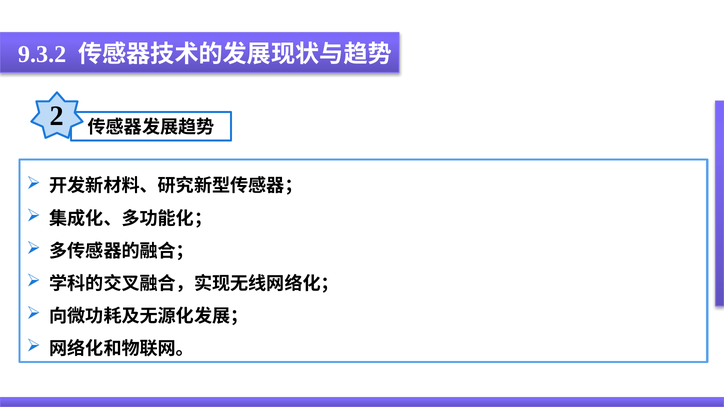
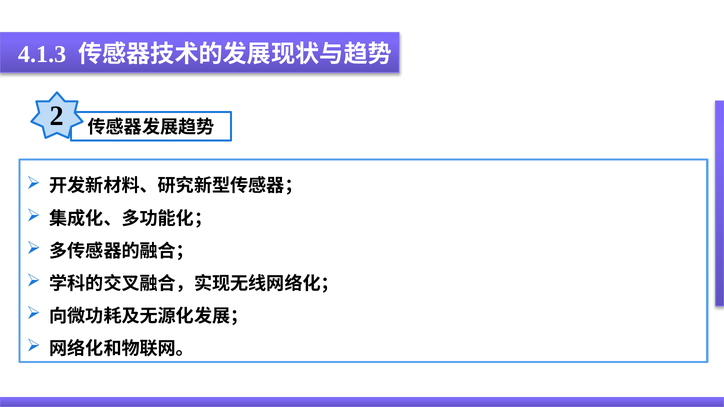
9.3.2: 9.3.2 -> 4.1.3
